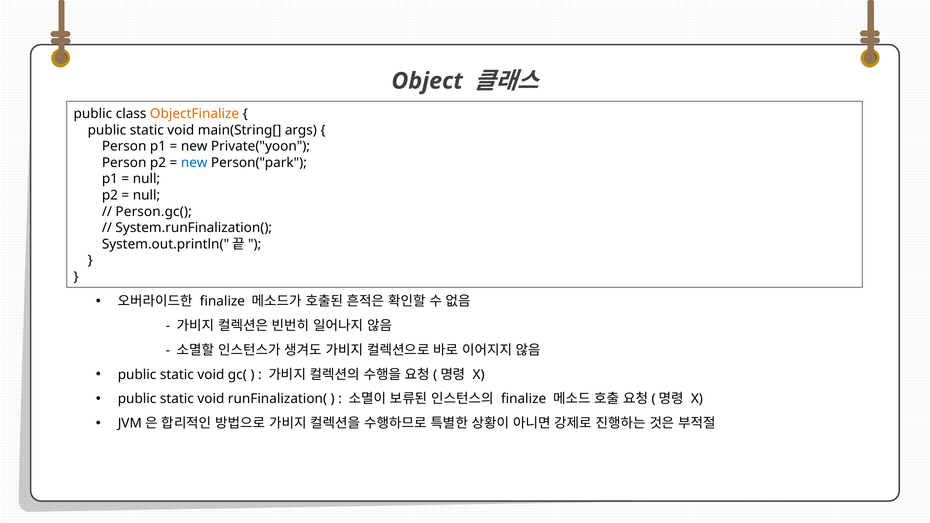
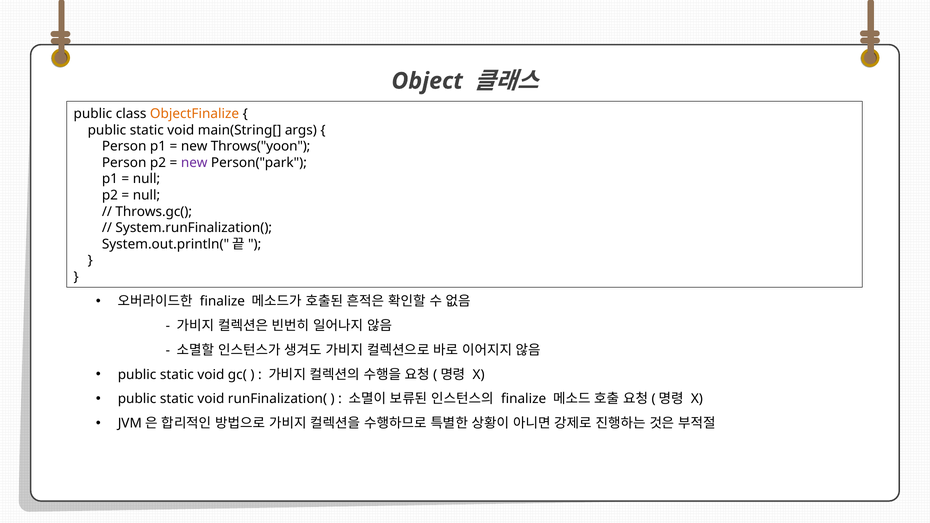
Private("yoon: Private("yoon -> Throws("yoon
new at (194, 163) colour: blue -> purple
Person.gc(: Person.gc( -> Throws.gc(
